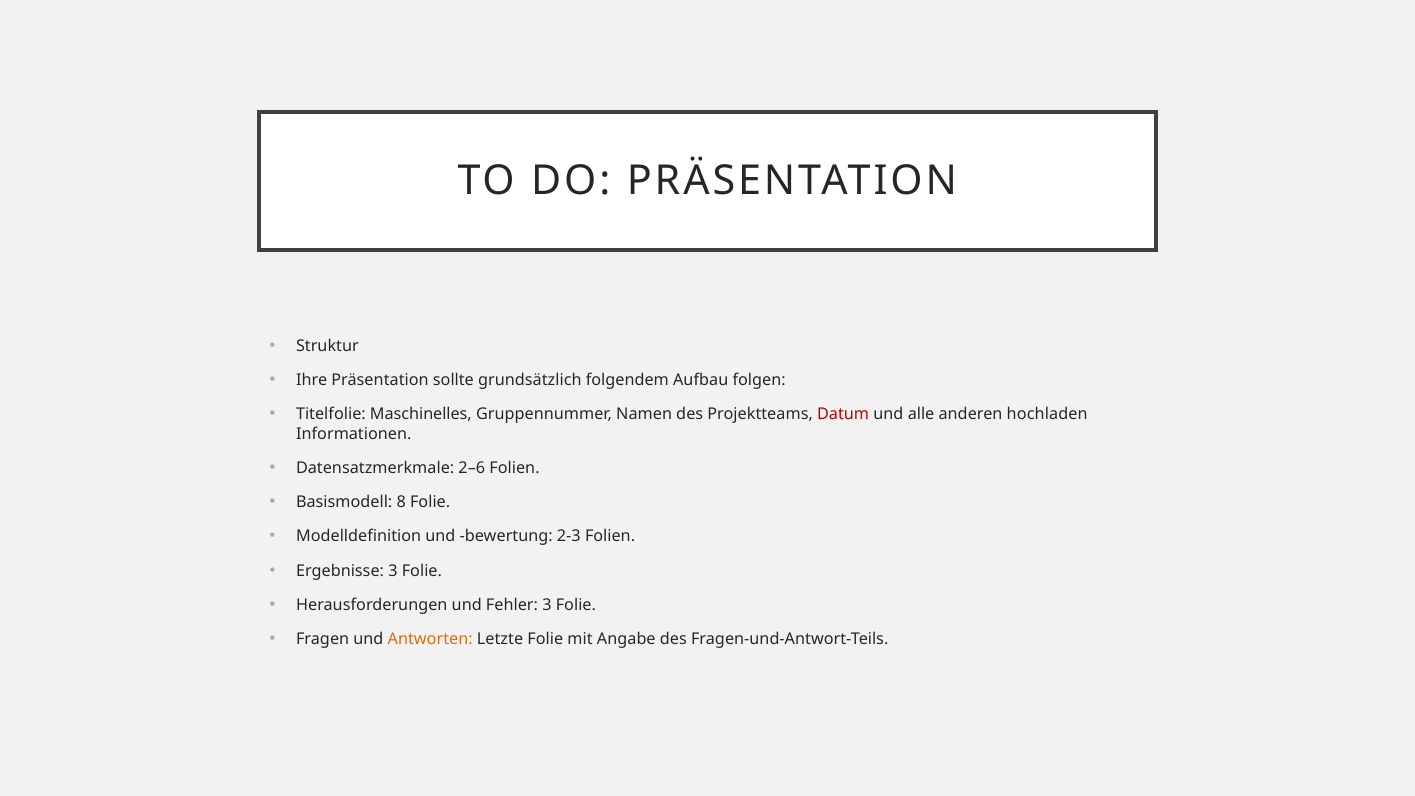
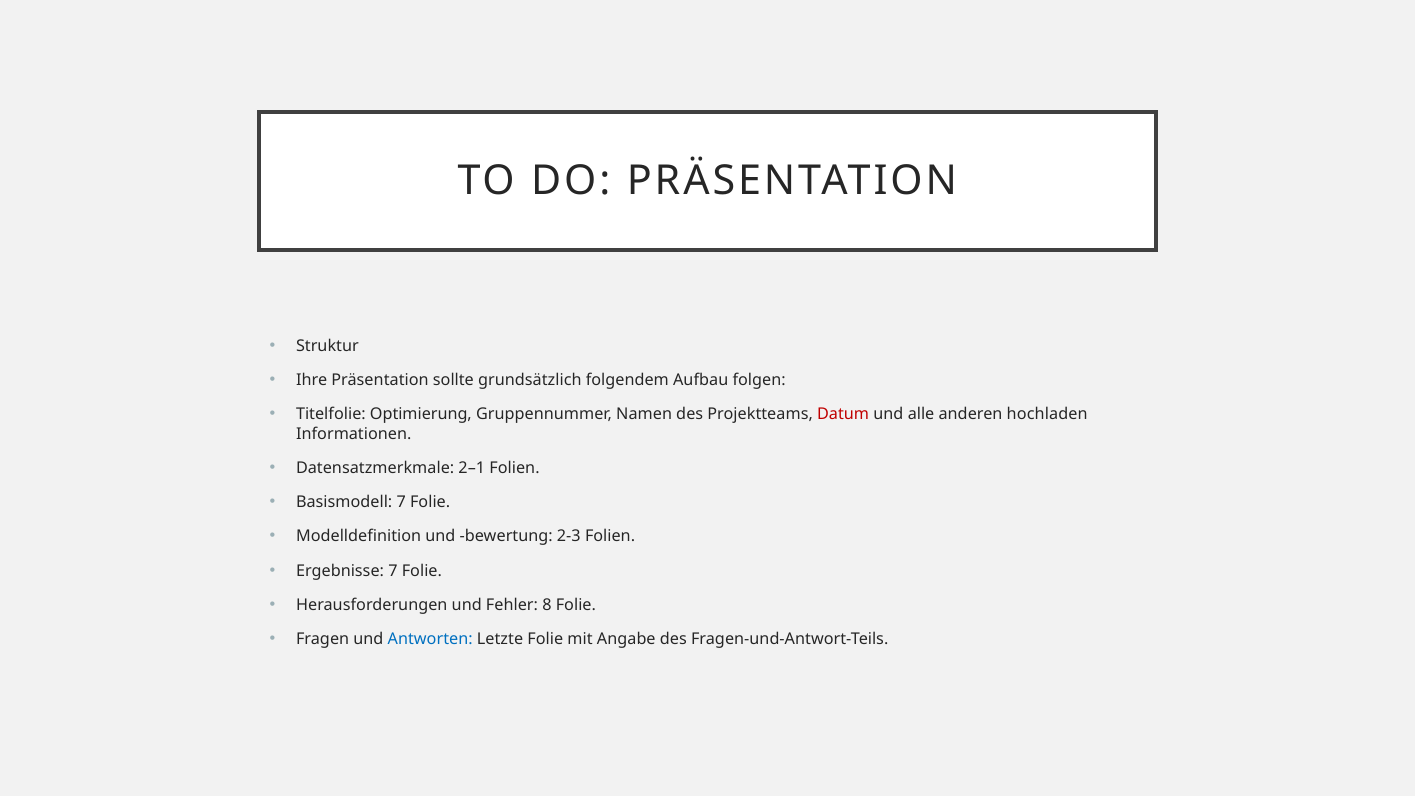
Maschinelles: Maschinelles -> Optimierung
2–6: 2–6 -> 2–1
Basismodell 8: 8 -> 7
Ergebnisse 3: 3 -> 7
Fehler 3: 3 -> 8
Antworten colour: orange -> blue
